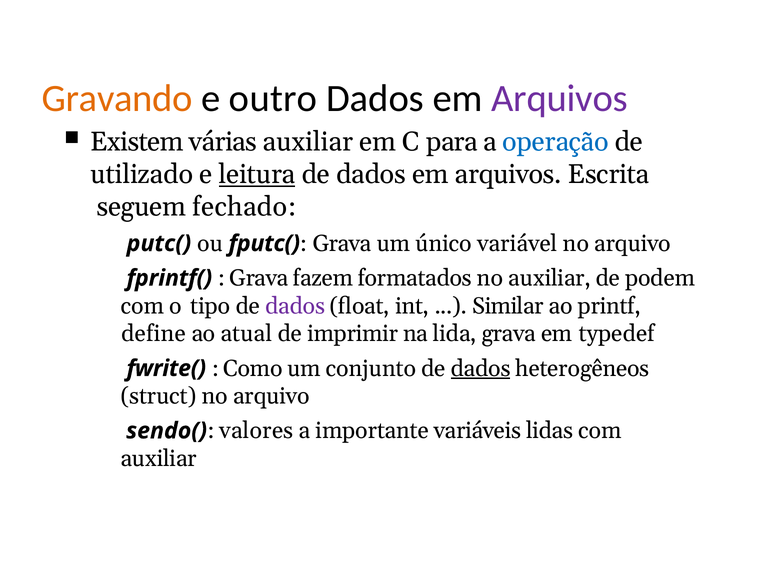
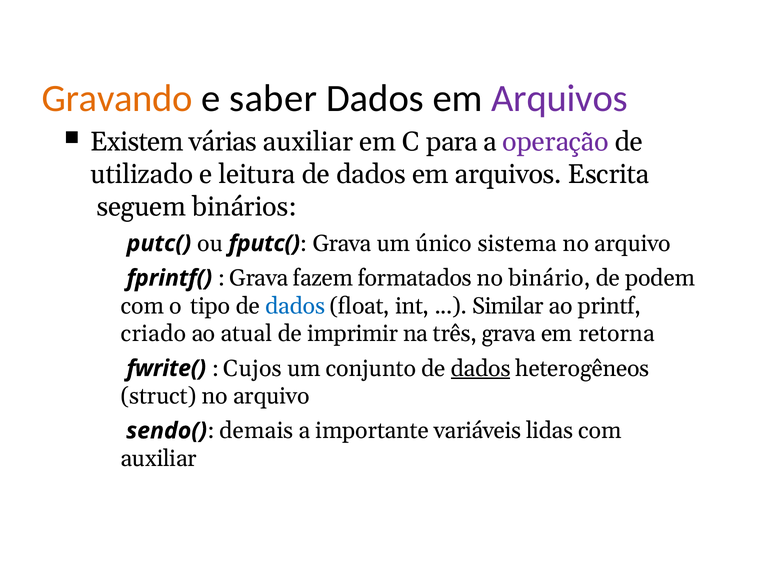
outro: outro -> saber
operação colour: blue -> purple
leitura underline: present -> none
fechado: fechado -> binários
variável: variável -> sistema
no auxiliar: auxiliar -> binário
dados at (295, 306) colour: purple -> blue
define: define -> criado
lida: lida -> três
typedef: typedef -> retorna
Como: Como -> Cujos
valores: valores -> demais
